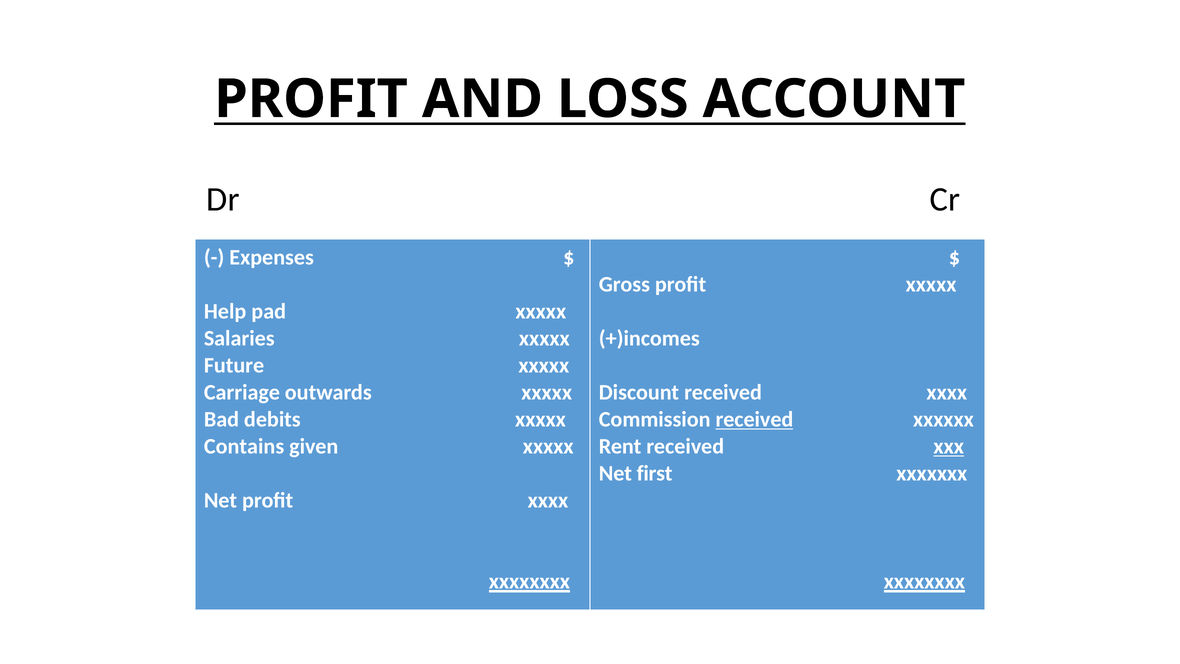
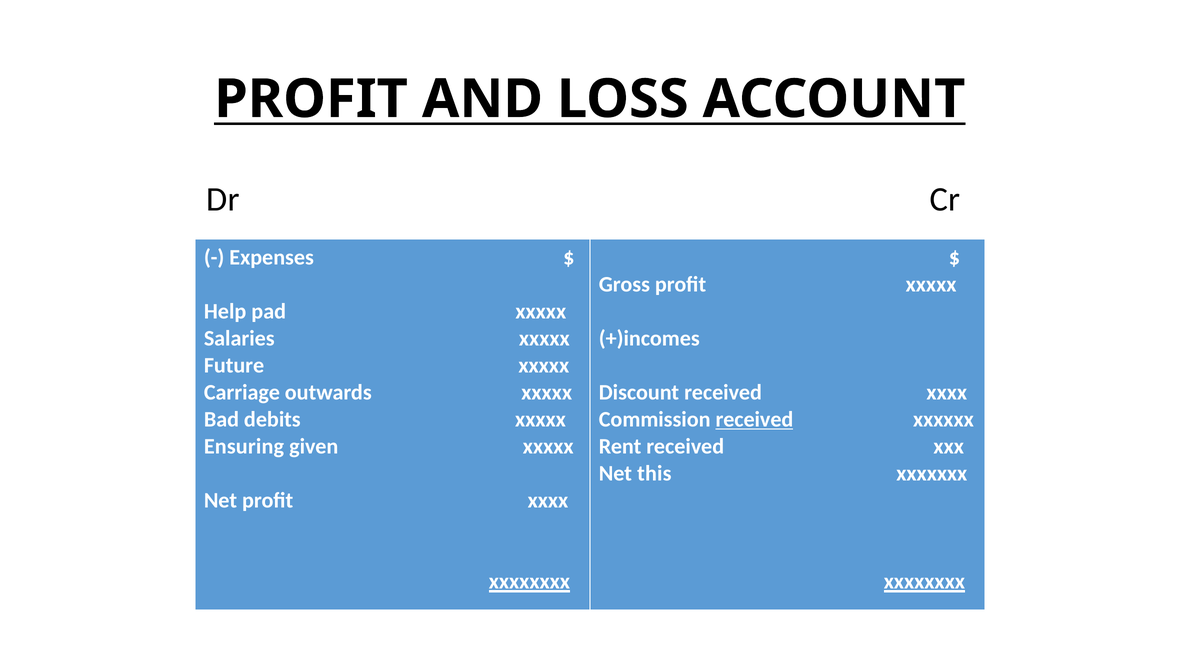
Contains: Contains -> Ensuring
xxx underline: present -> none
first: first -> this
